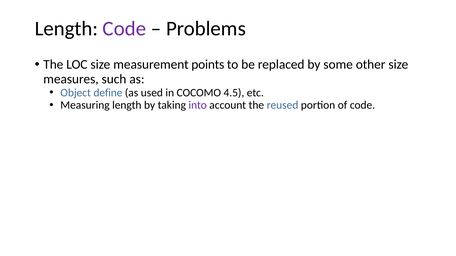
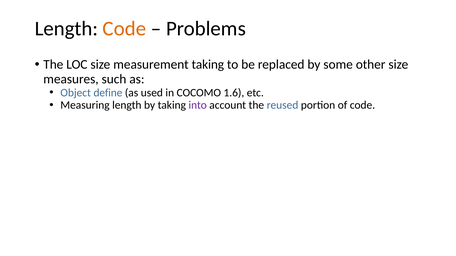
Code at (124, 29) colour: purple -> orange
measurement points: points -> taking
4.5: 4.5 -> 1.6
